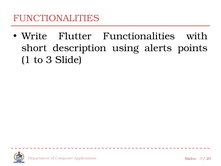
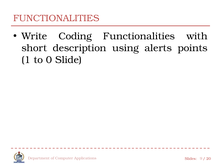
Flutter: Flutter -> Coding
3: 3 -> 0
